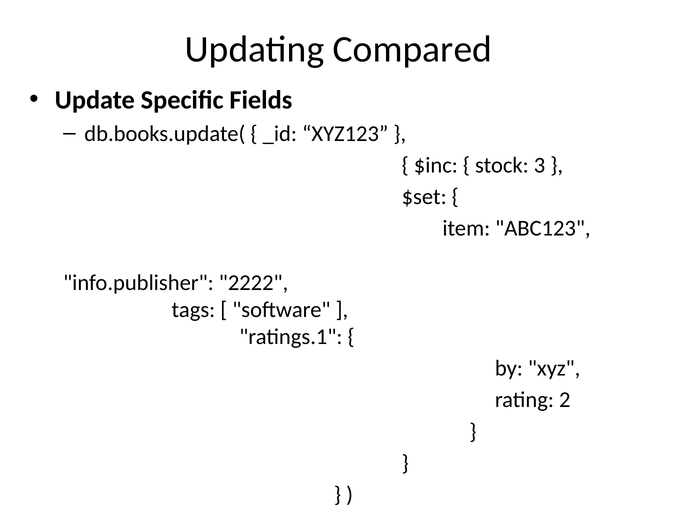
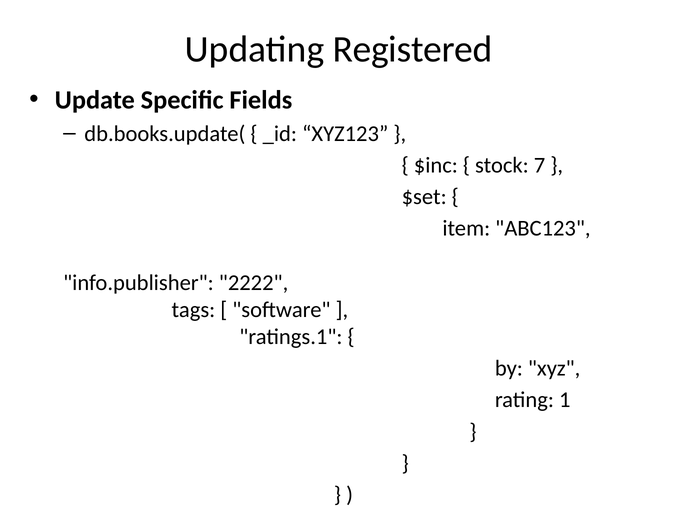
Compared: Compared -> Registered
3: 3 -> 7
2: 2 -> 1
